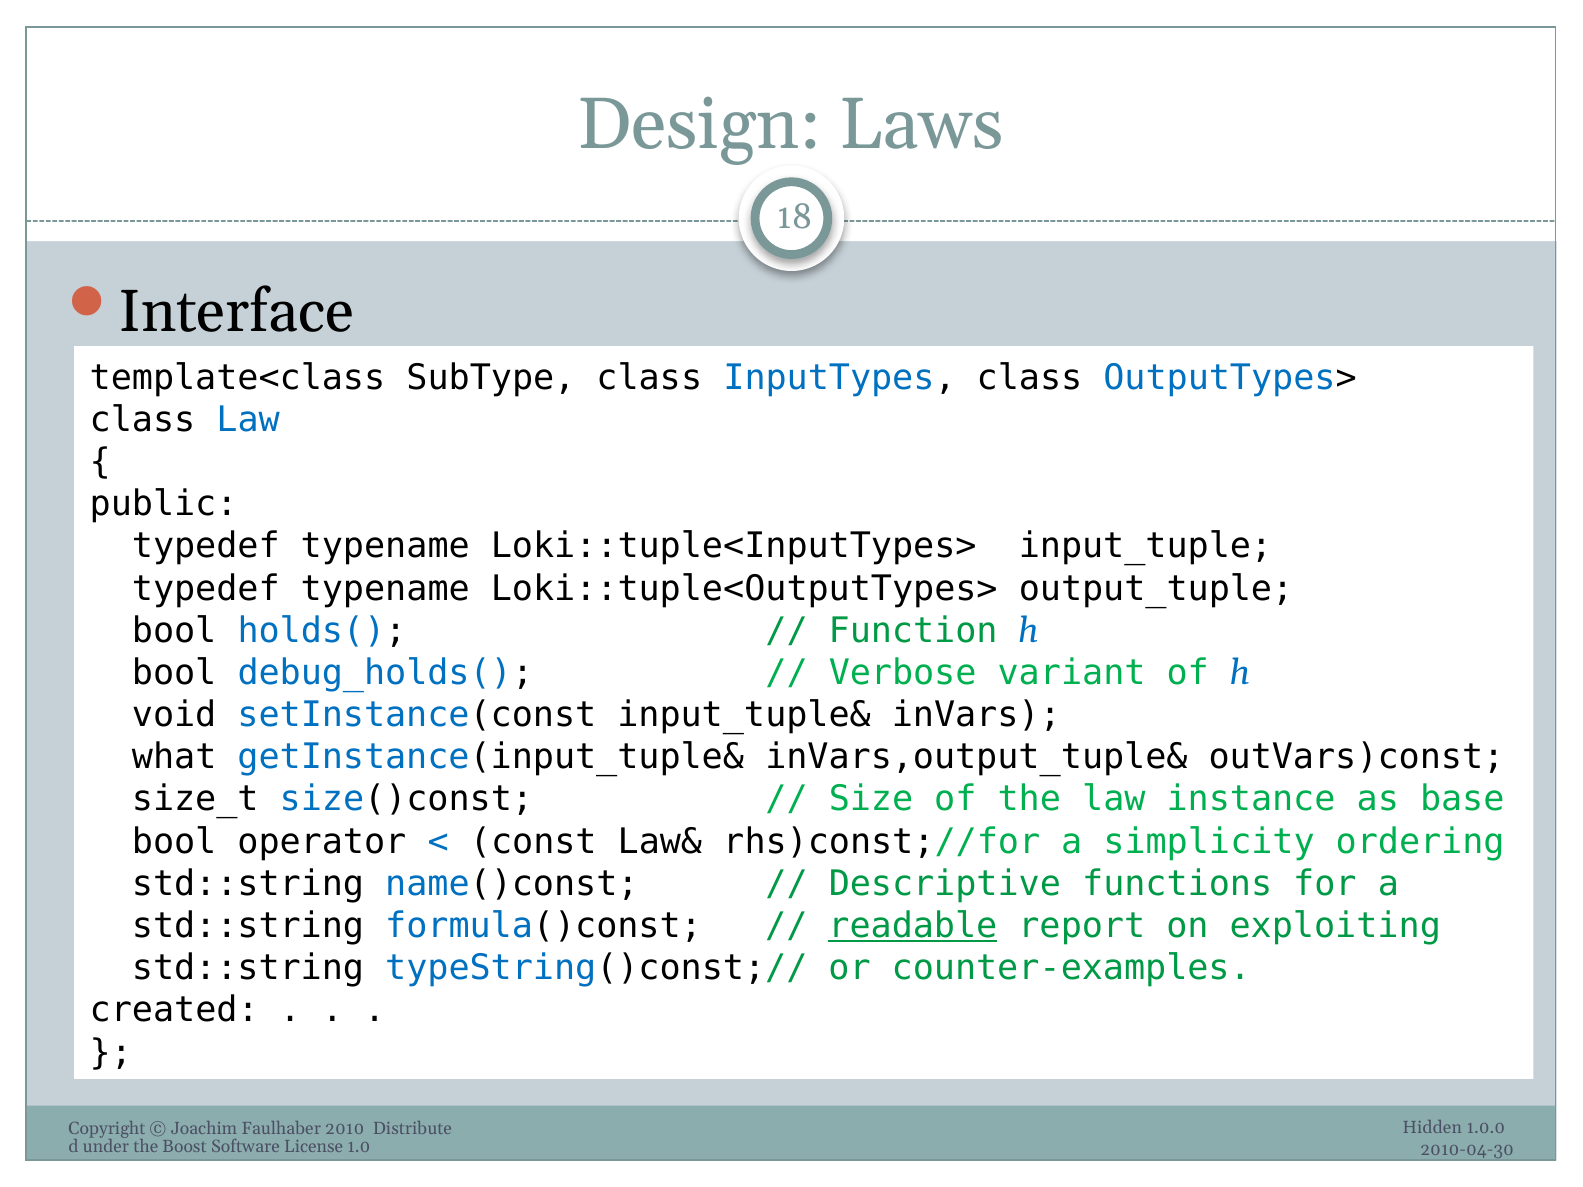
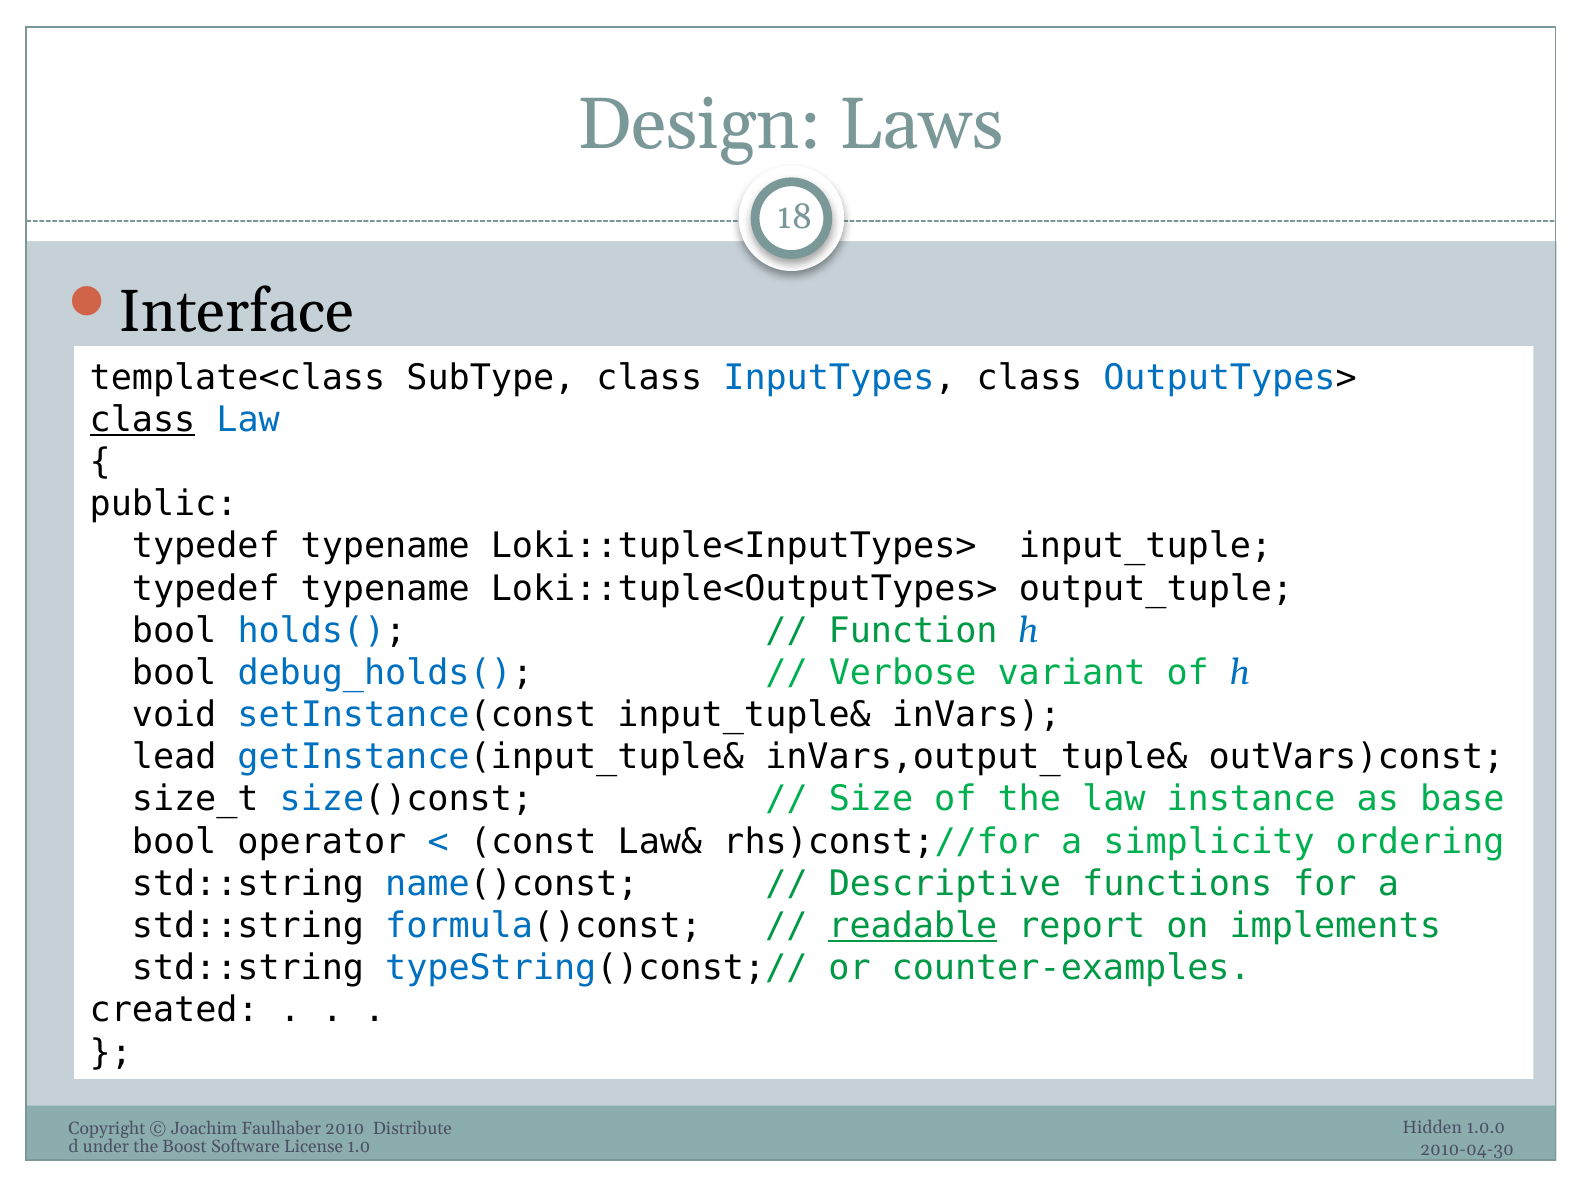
class at (143, 420) underline: none -> present
what: what -> lead
exploiting: exploiting -> implements
